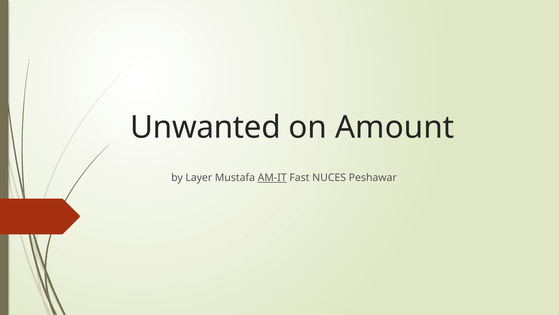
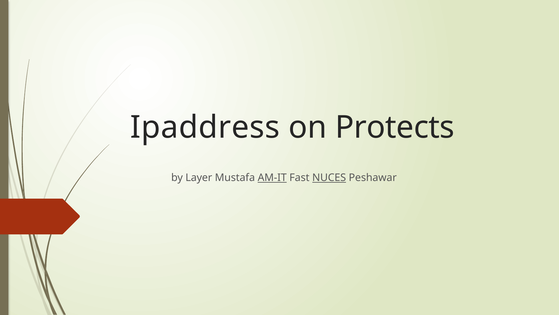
Unwanted: Unwanted -> Ipaddress
Amount: Amount -> Protects
NUCES underline: none -> present
